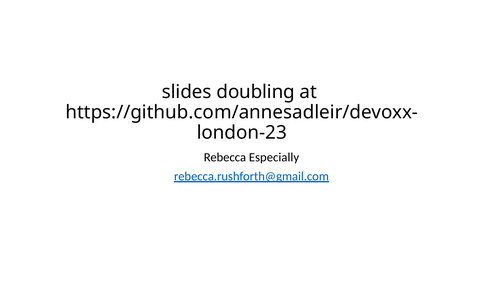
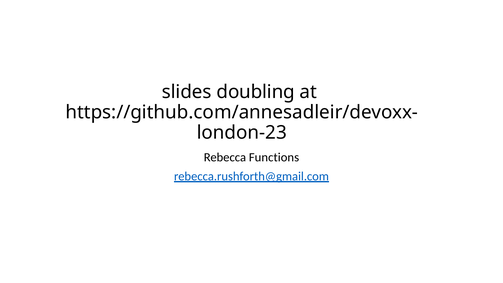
Especially: Especially -> Functions
